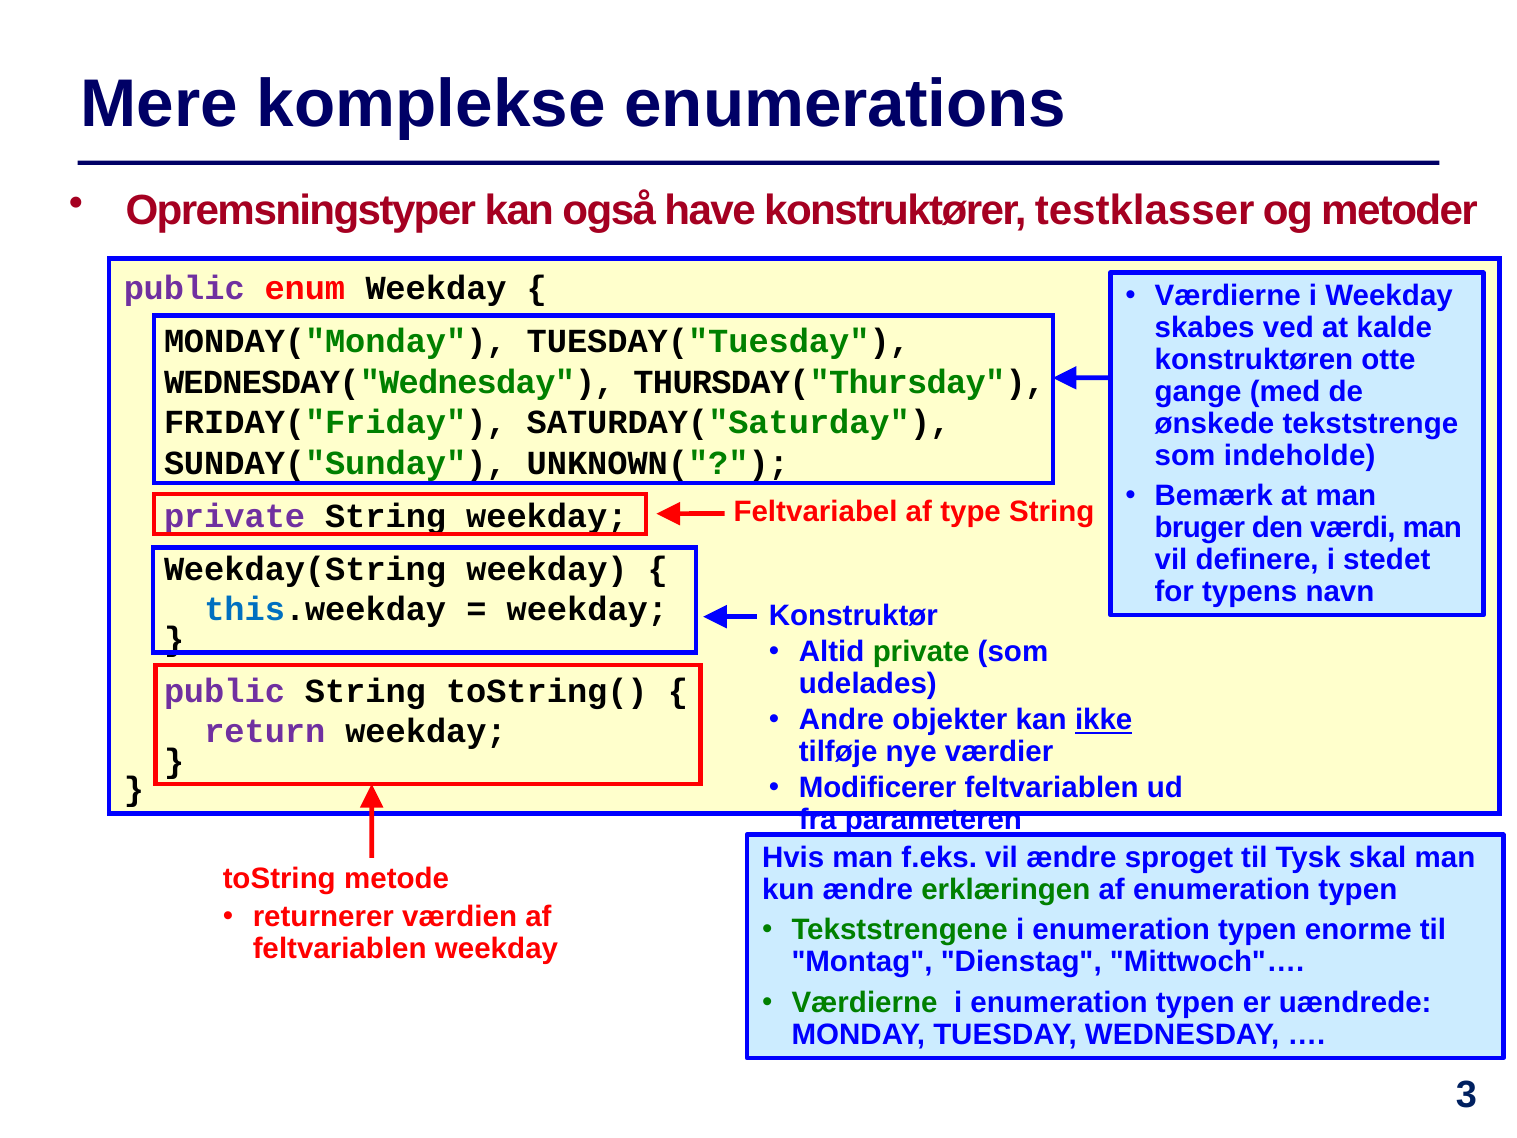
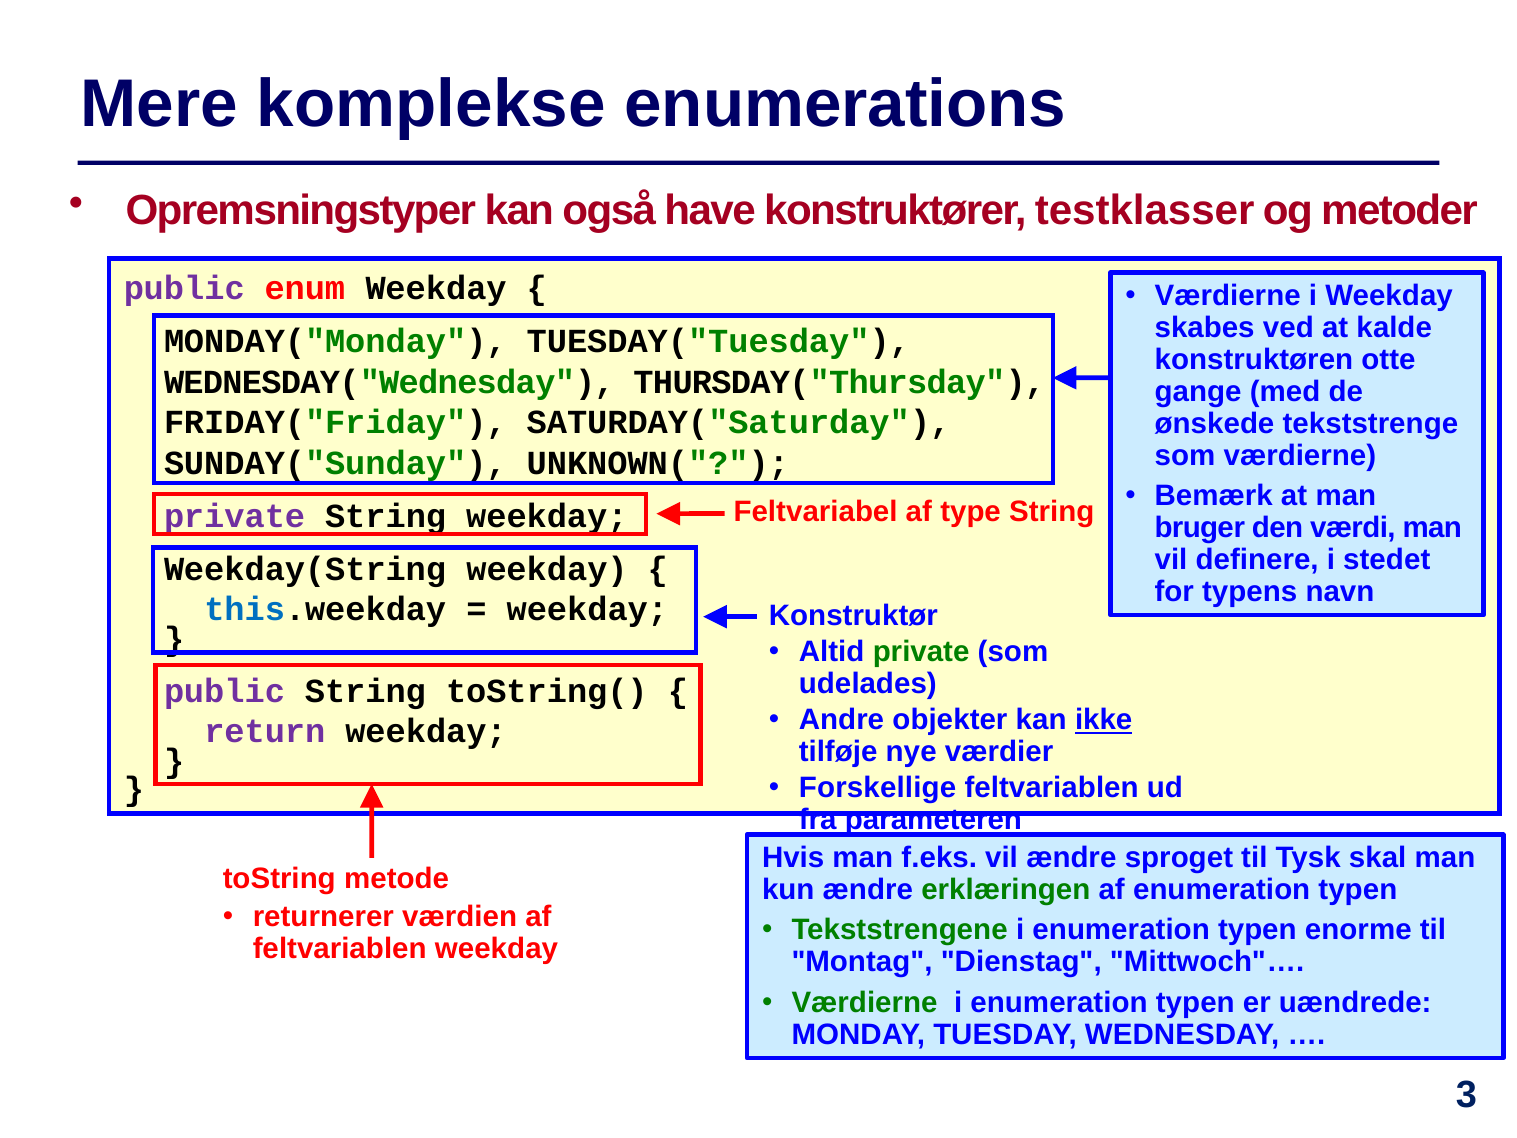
som indeholde: indeholde -> værdierne
Modificerer: Modificerer -> Forskellige
